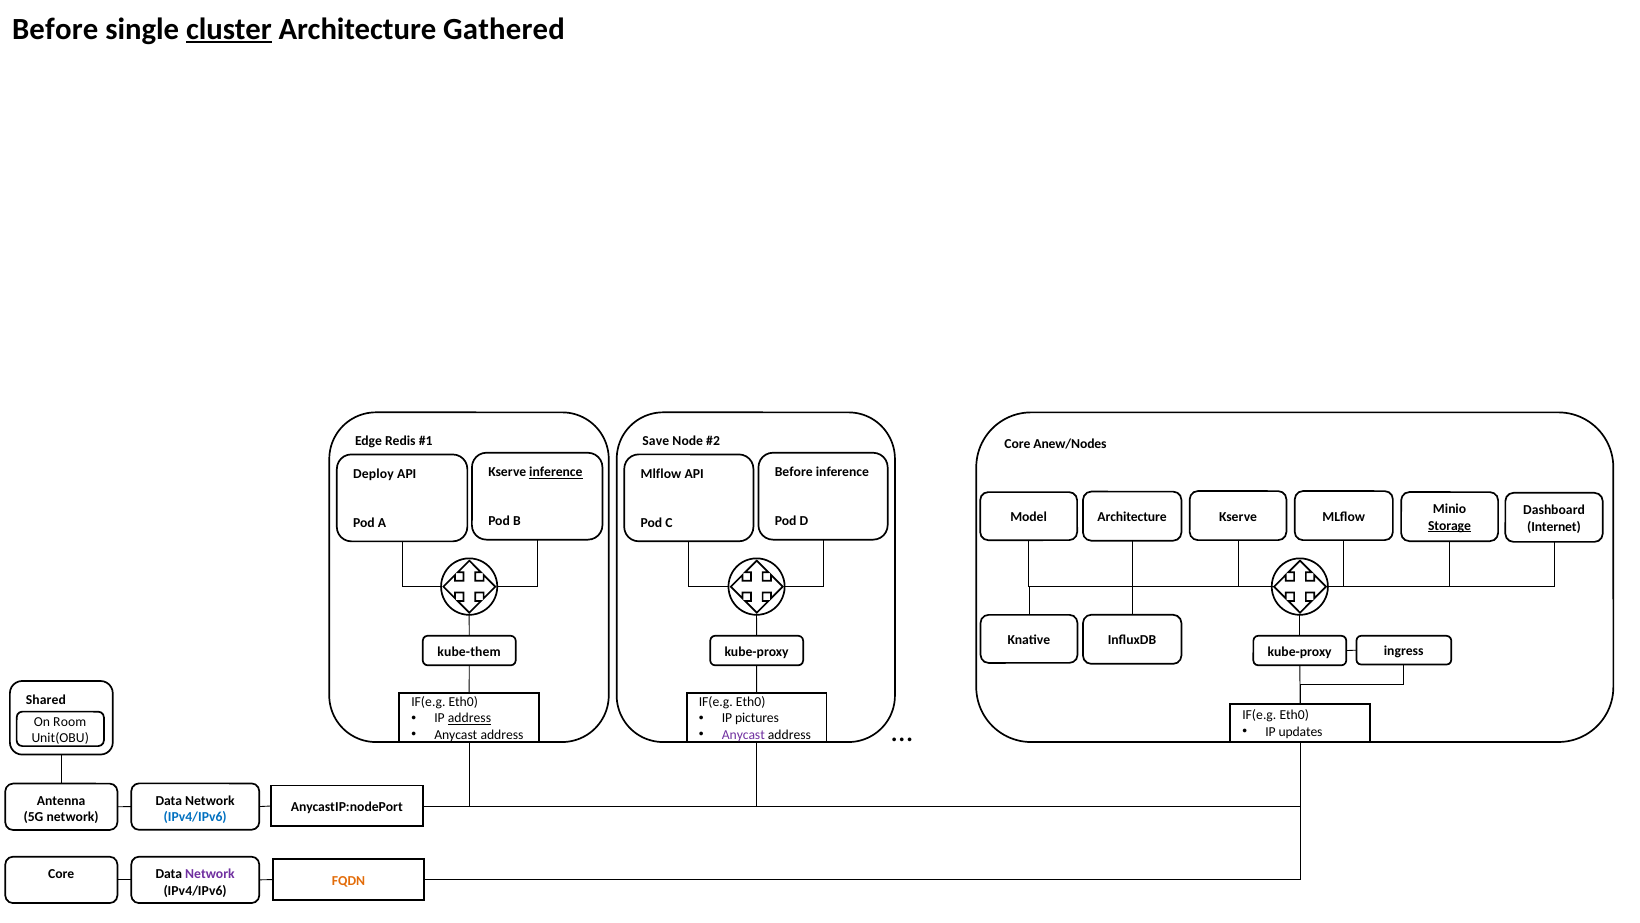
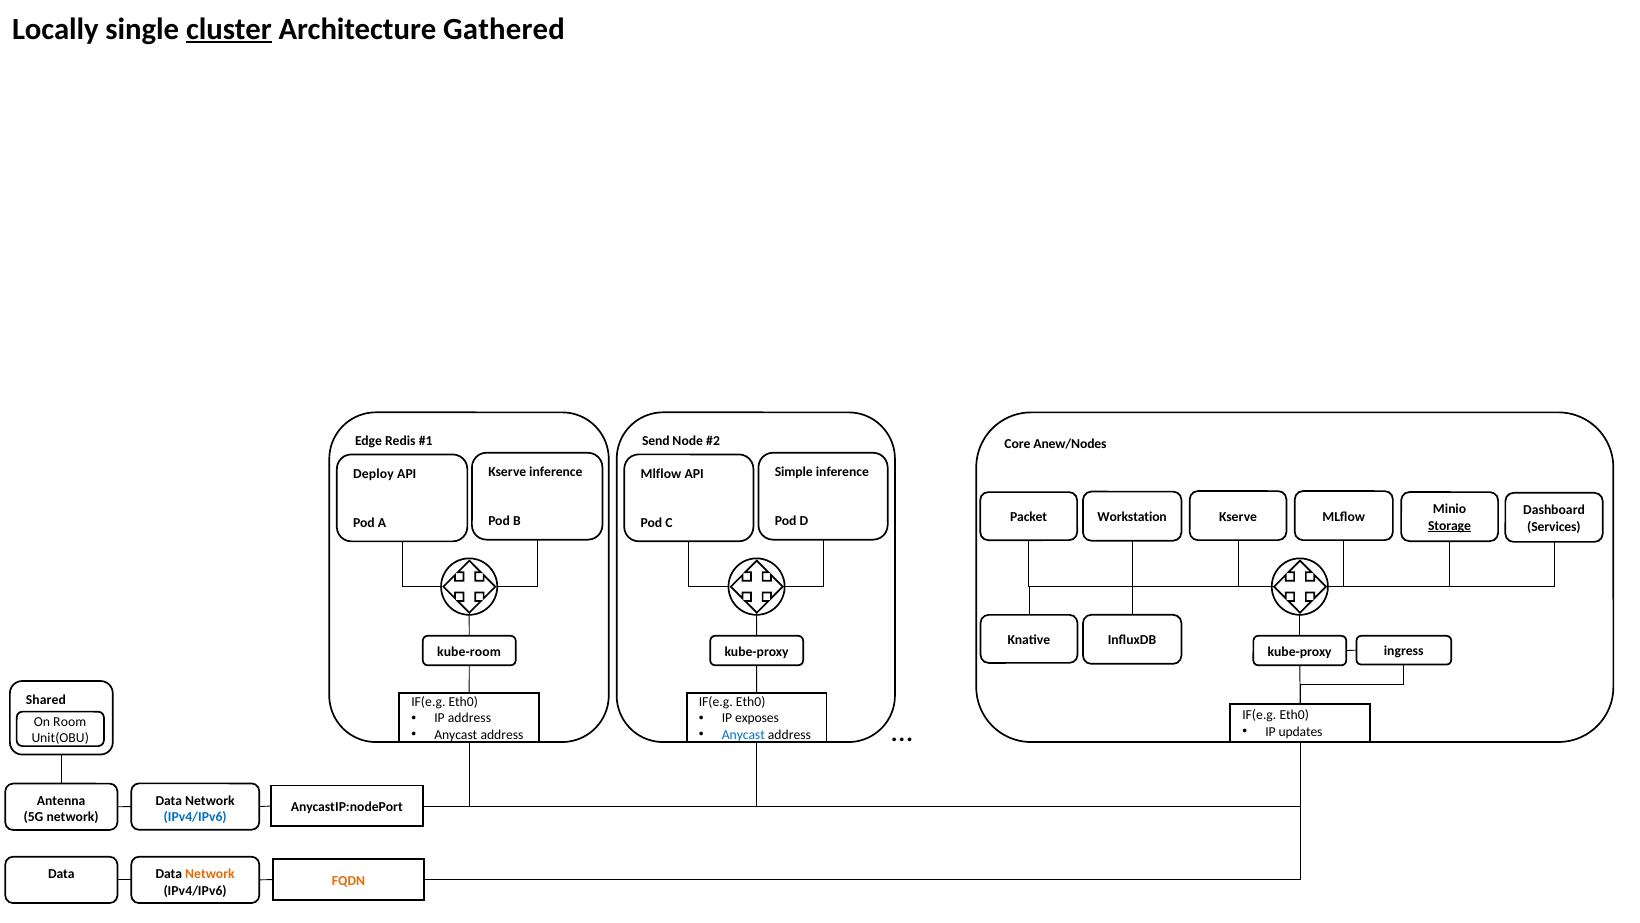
Before at (55, 29): Before -> Locally
Save: Save -> Send
inference at (556, 472) underline: present -> none
Before at (794, 472): Before -> Simple
Model: Model -> Packet
Architecture at (1132, 517): Architecture -> Workstation
Internet: Internet -> Services
kube-them: kube-them -> kube-room
address at (470, 718) underline: present -> none
pictures: pictures -> exposes
Anycast at (743, 734) colour: purple -> blue
Core at (61, 874): Core -> Data
Network at (210, 874) colour: purple -> orange
